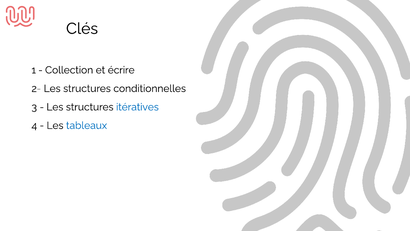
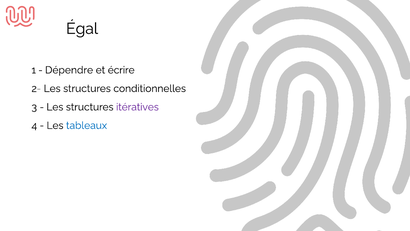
Clés: Clés -> Égal
Collection: Collection -> Dépendre
itératives colour: blue -> purple
